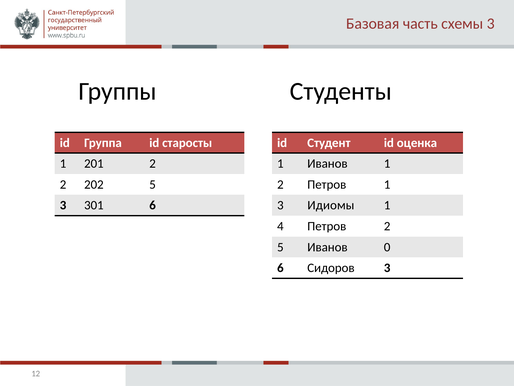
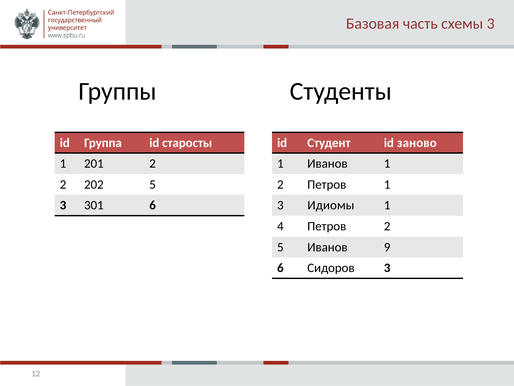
оценка: оценка -> заново
0: 0 -> 9
